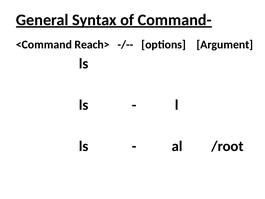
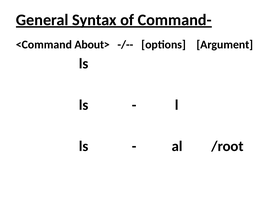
Reach>: Reach> -> About>
